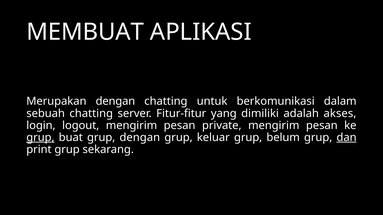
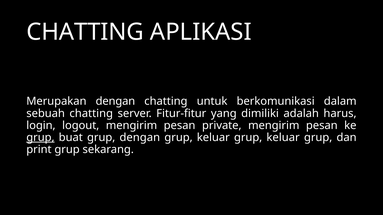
MEMBUAT at (85, 32): MEMBUAT -> CHATTING
akses: akses -> harus
keluar grup belum: belum -> keluar
dan underline: present -> none
